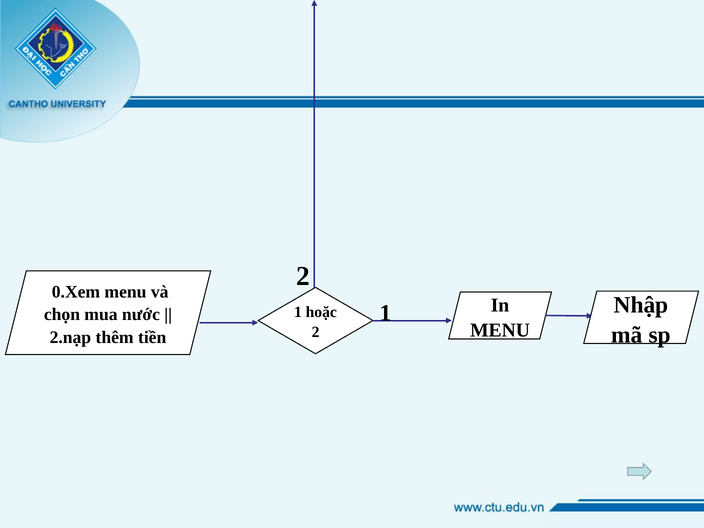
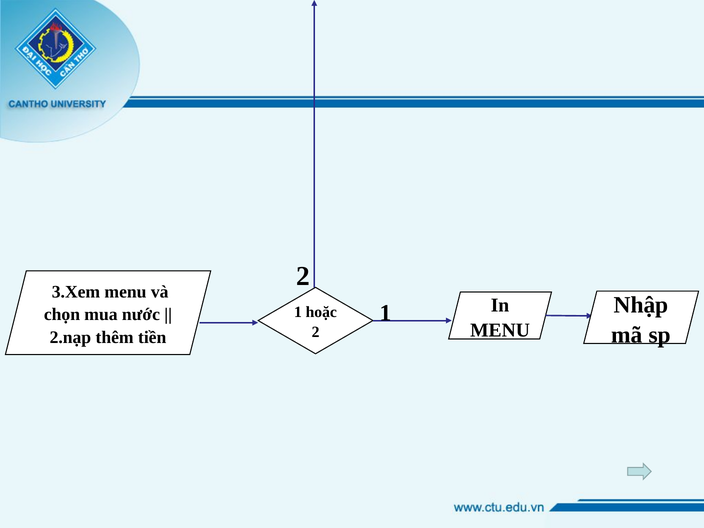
0.Xem: 0.Xem -> 3.Xem
